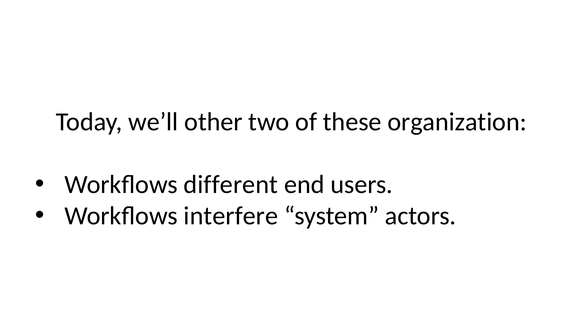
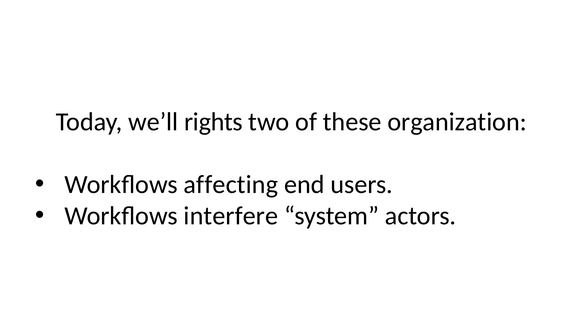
other: other -> rights
different: different -> affecting
